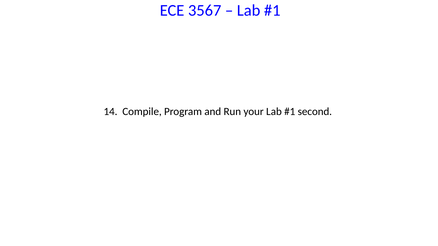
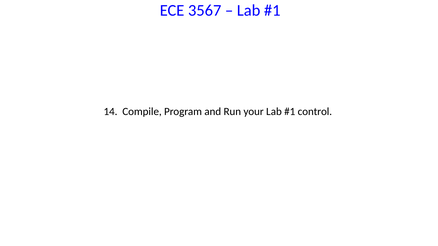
second: second -> control
